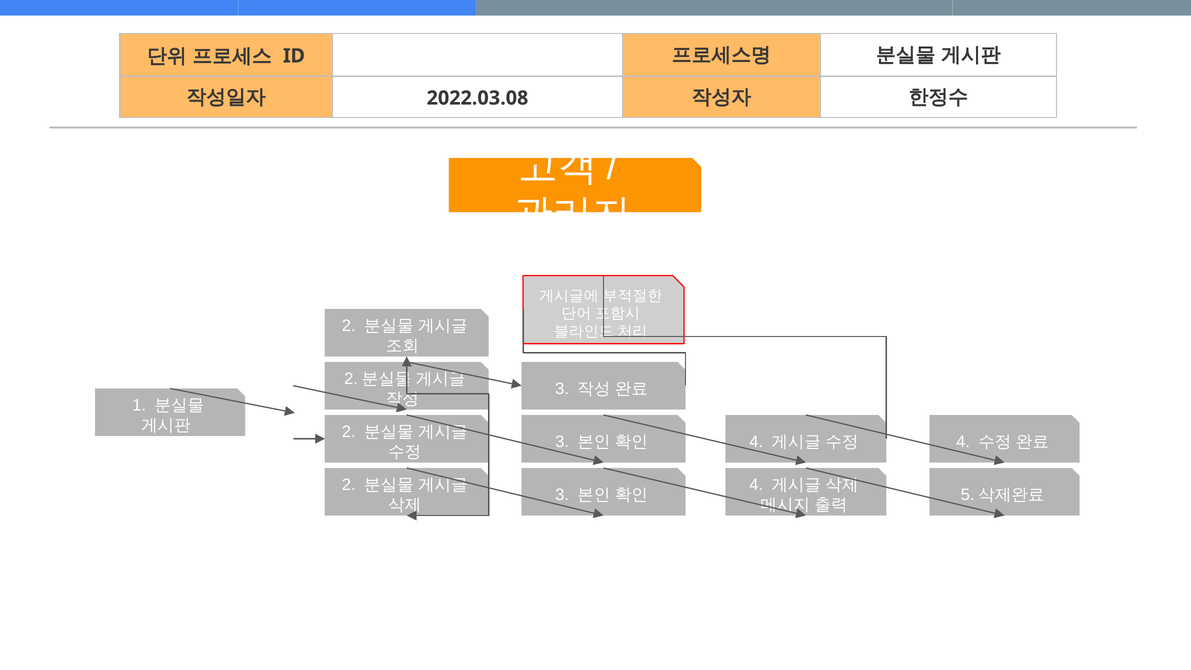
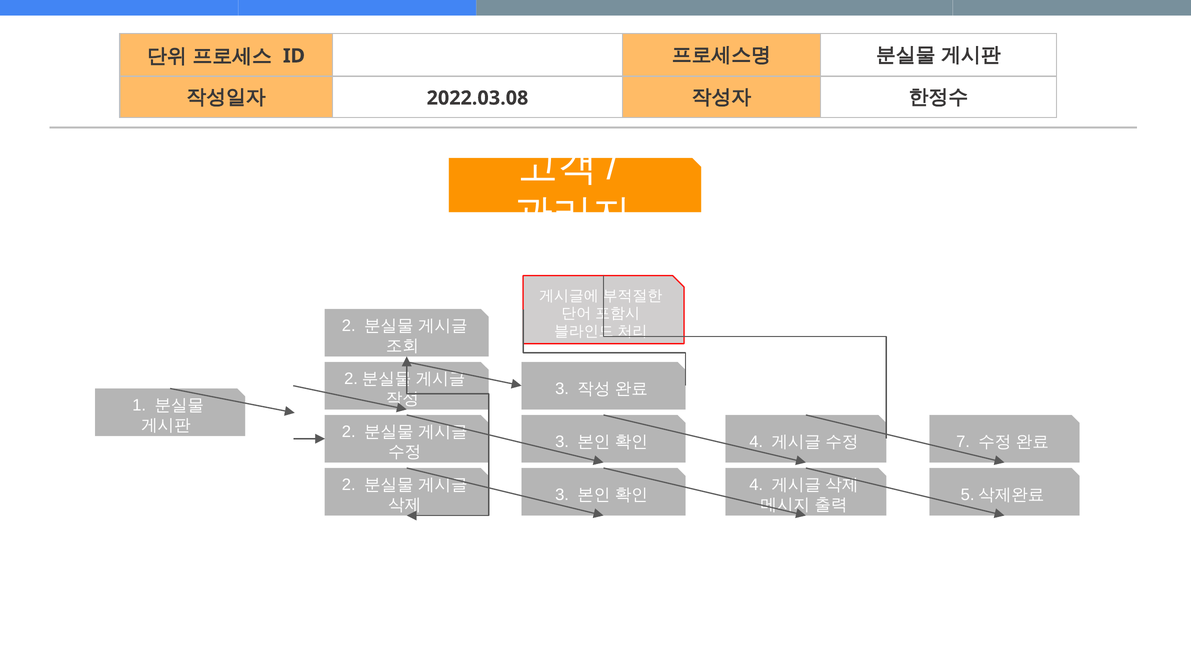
4 at (963, 442): 4 -> 7
